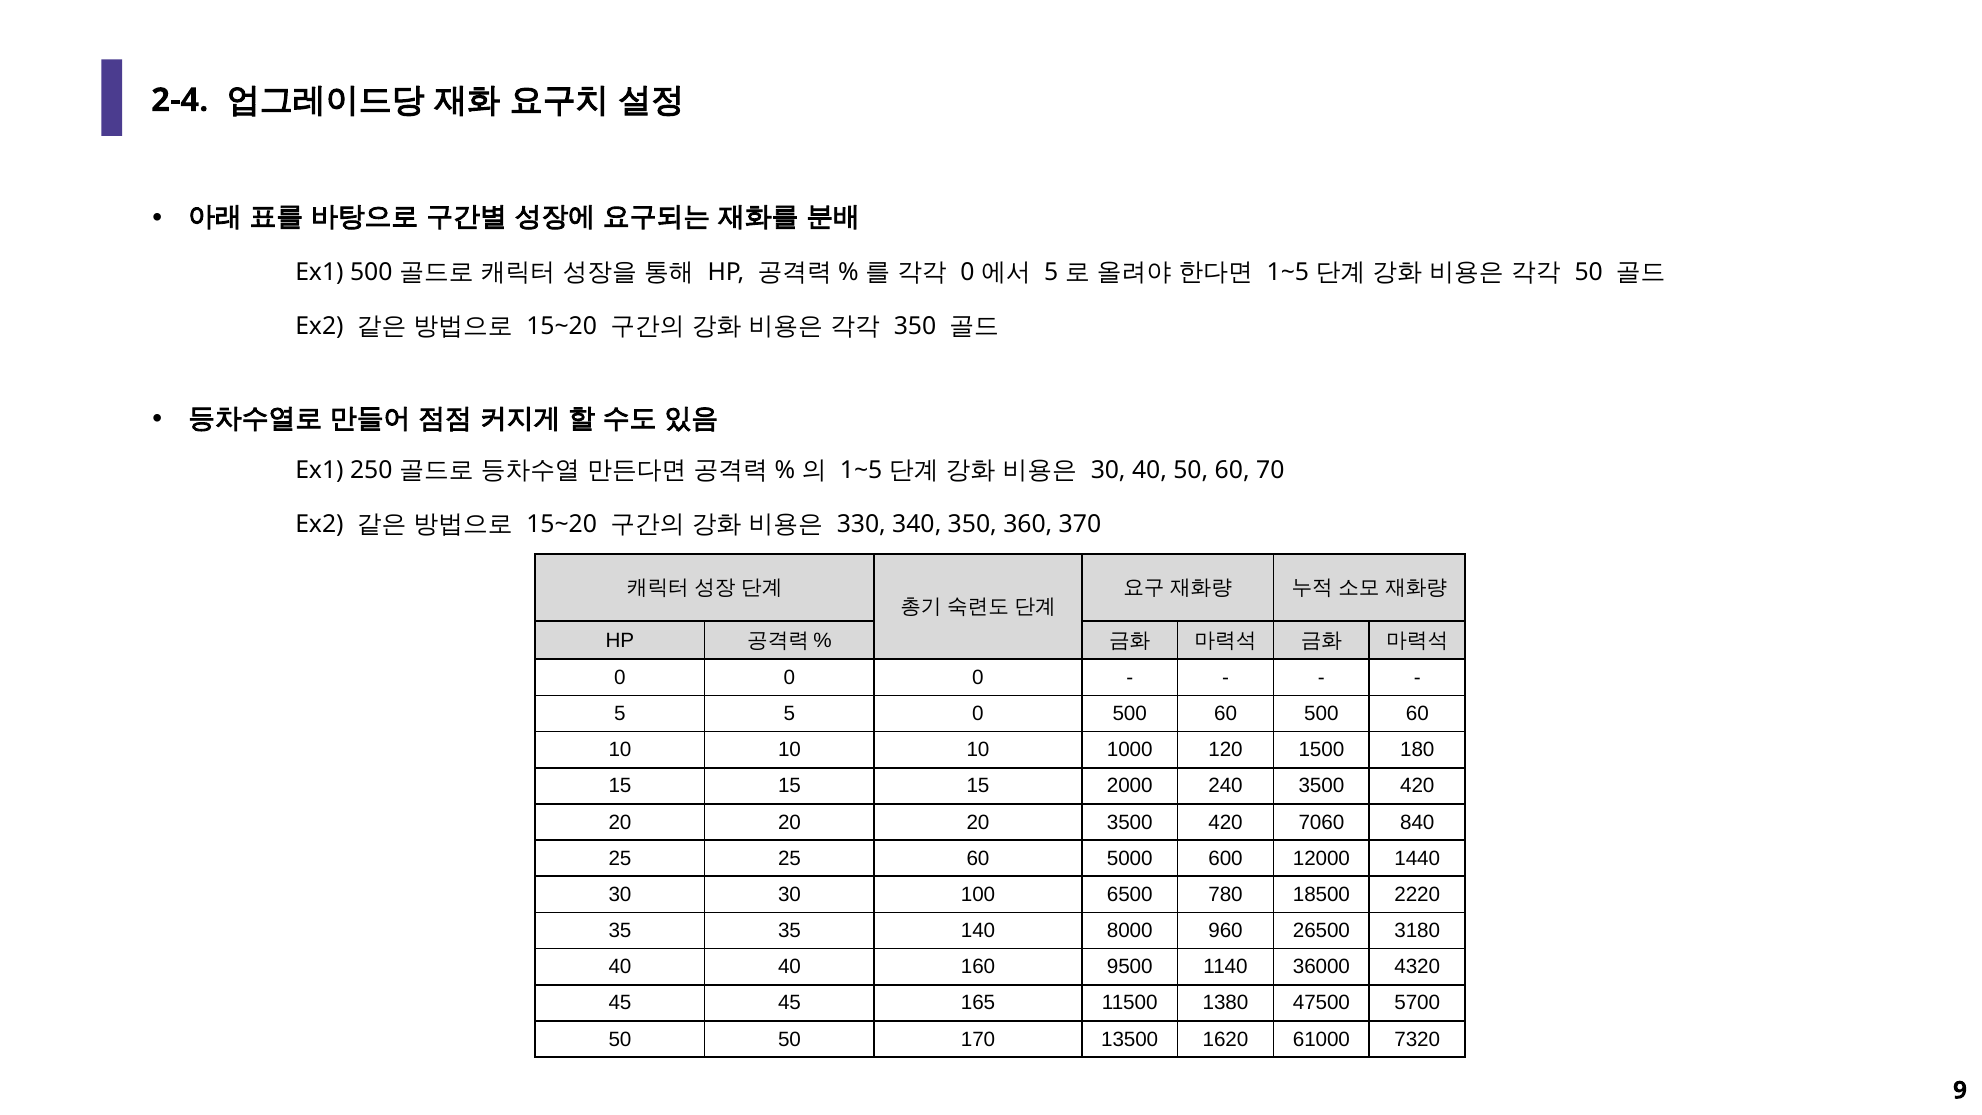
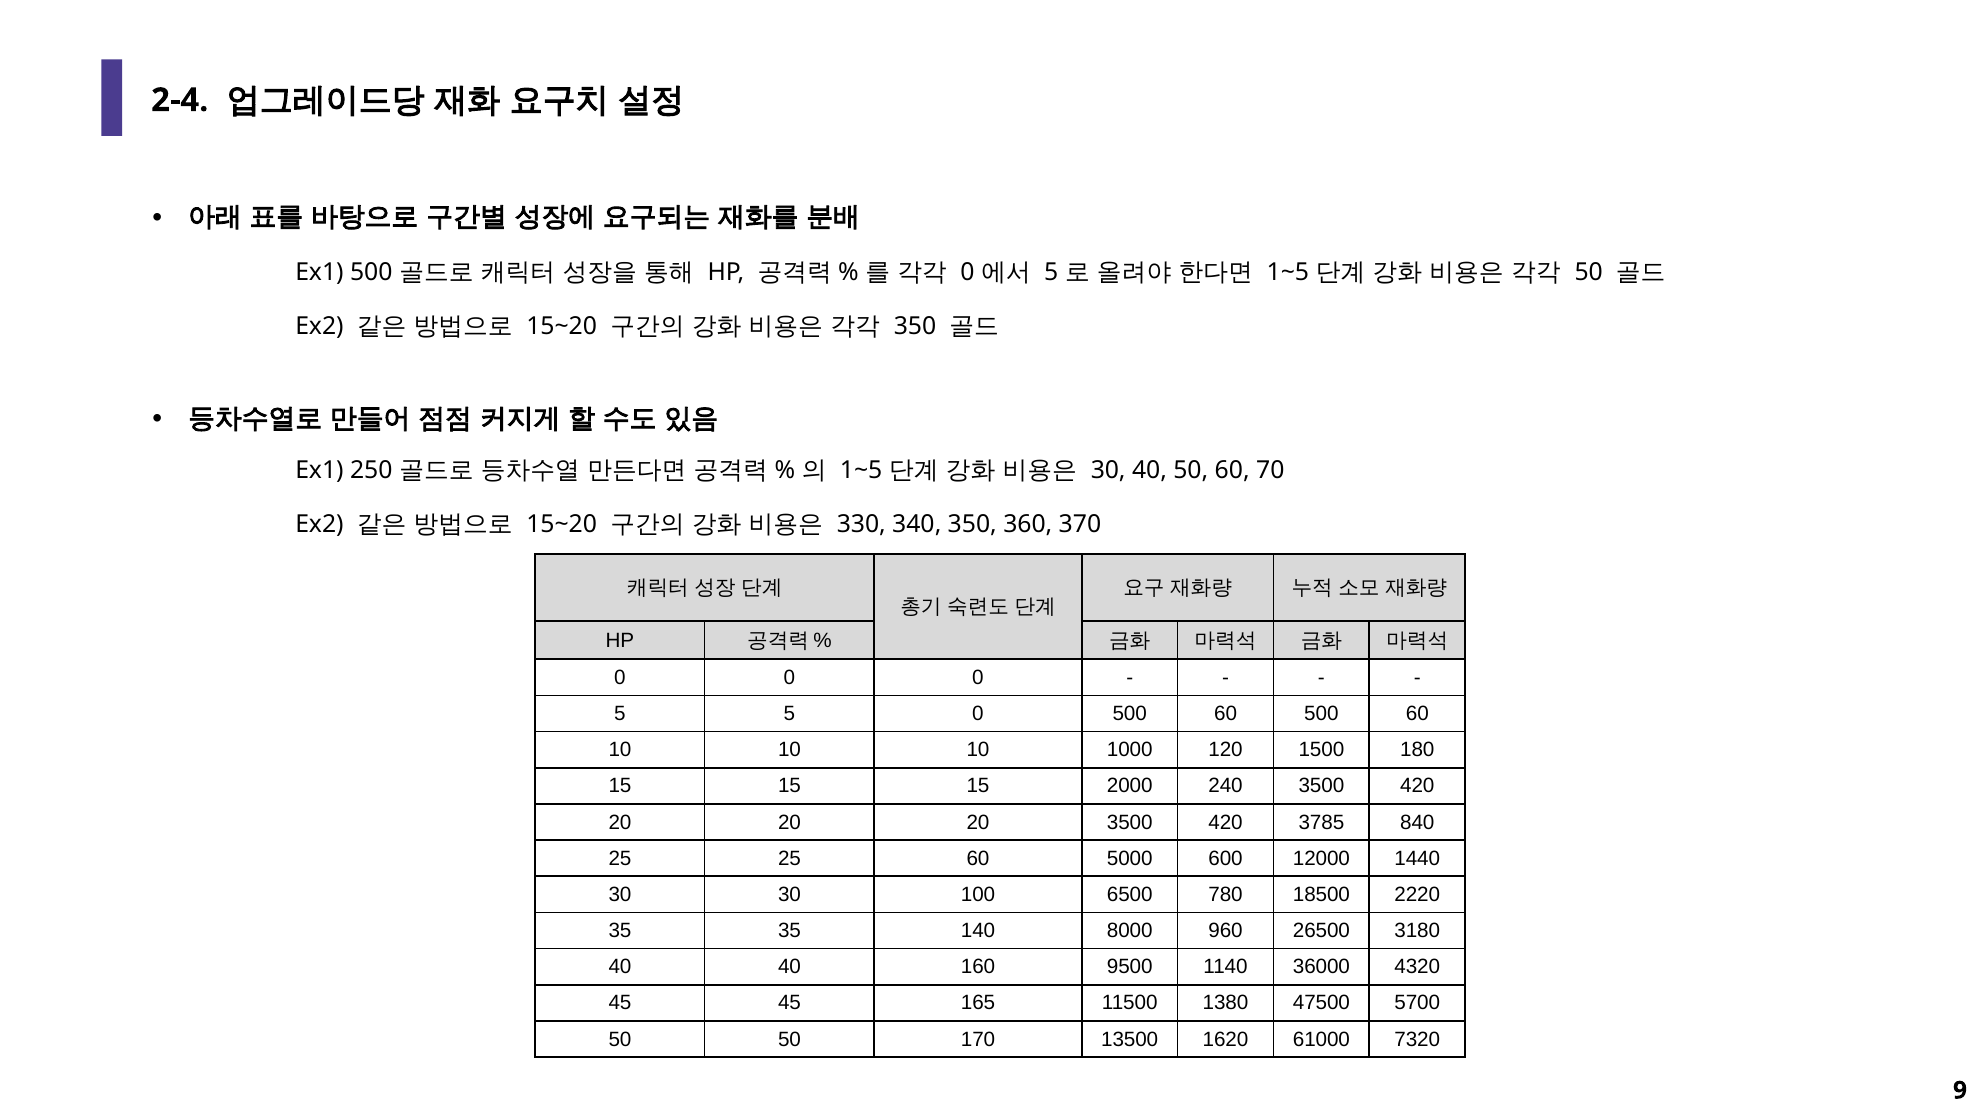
7060: 7060 -> 3785
